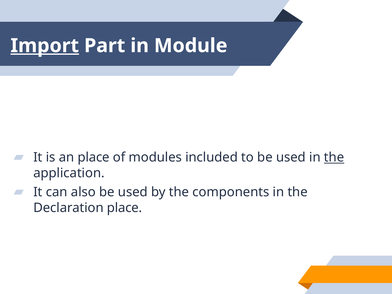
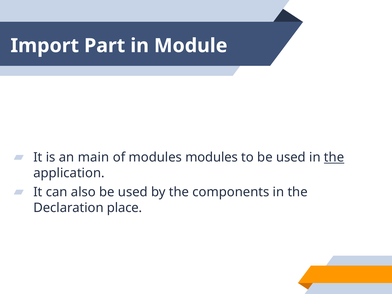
Import underline: present -> none
an place: place -> main
modules included: included -> modules
